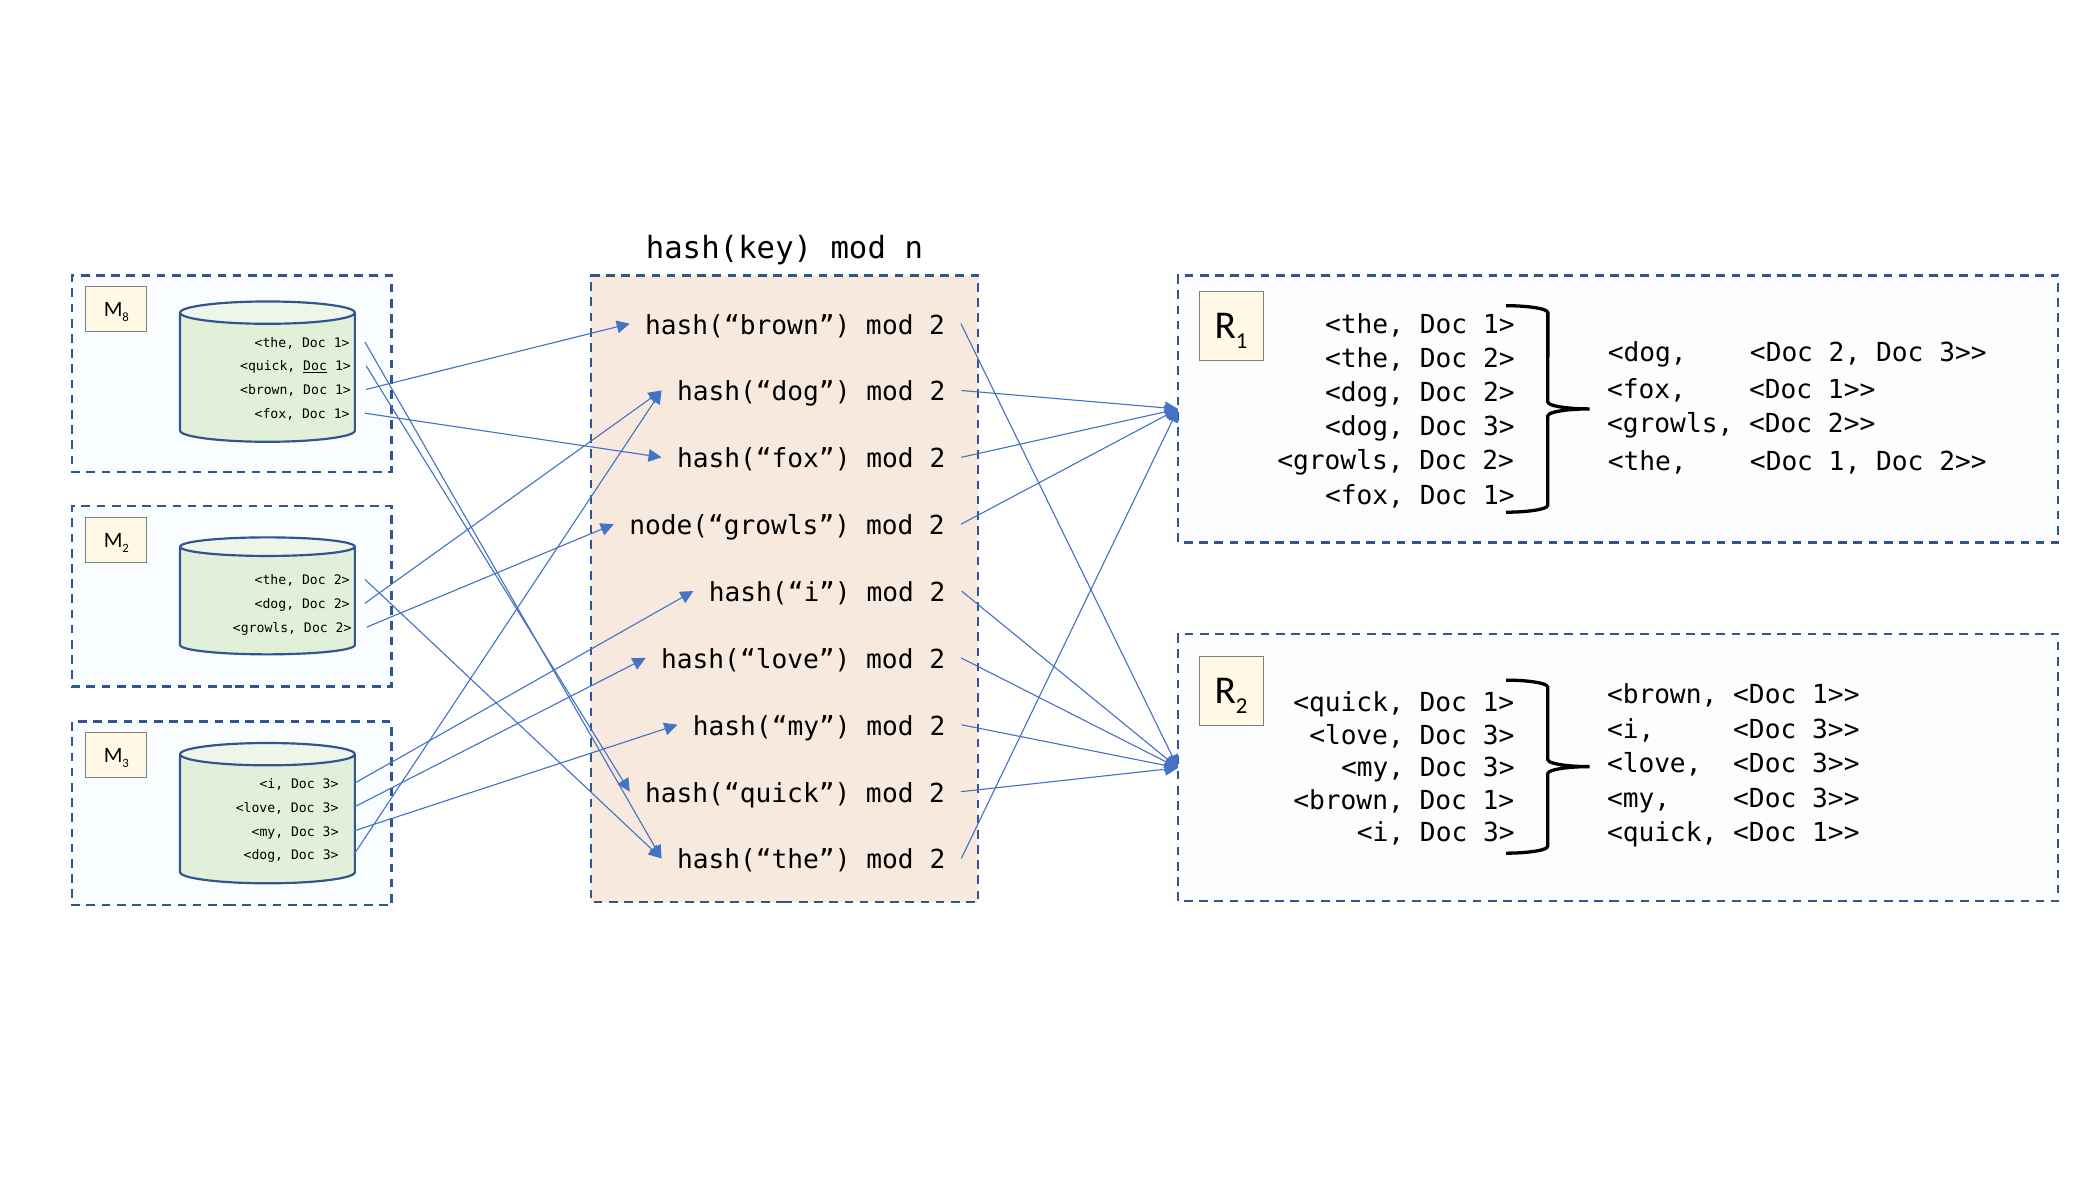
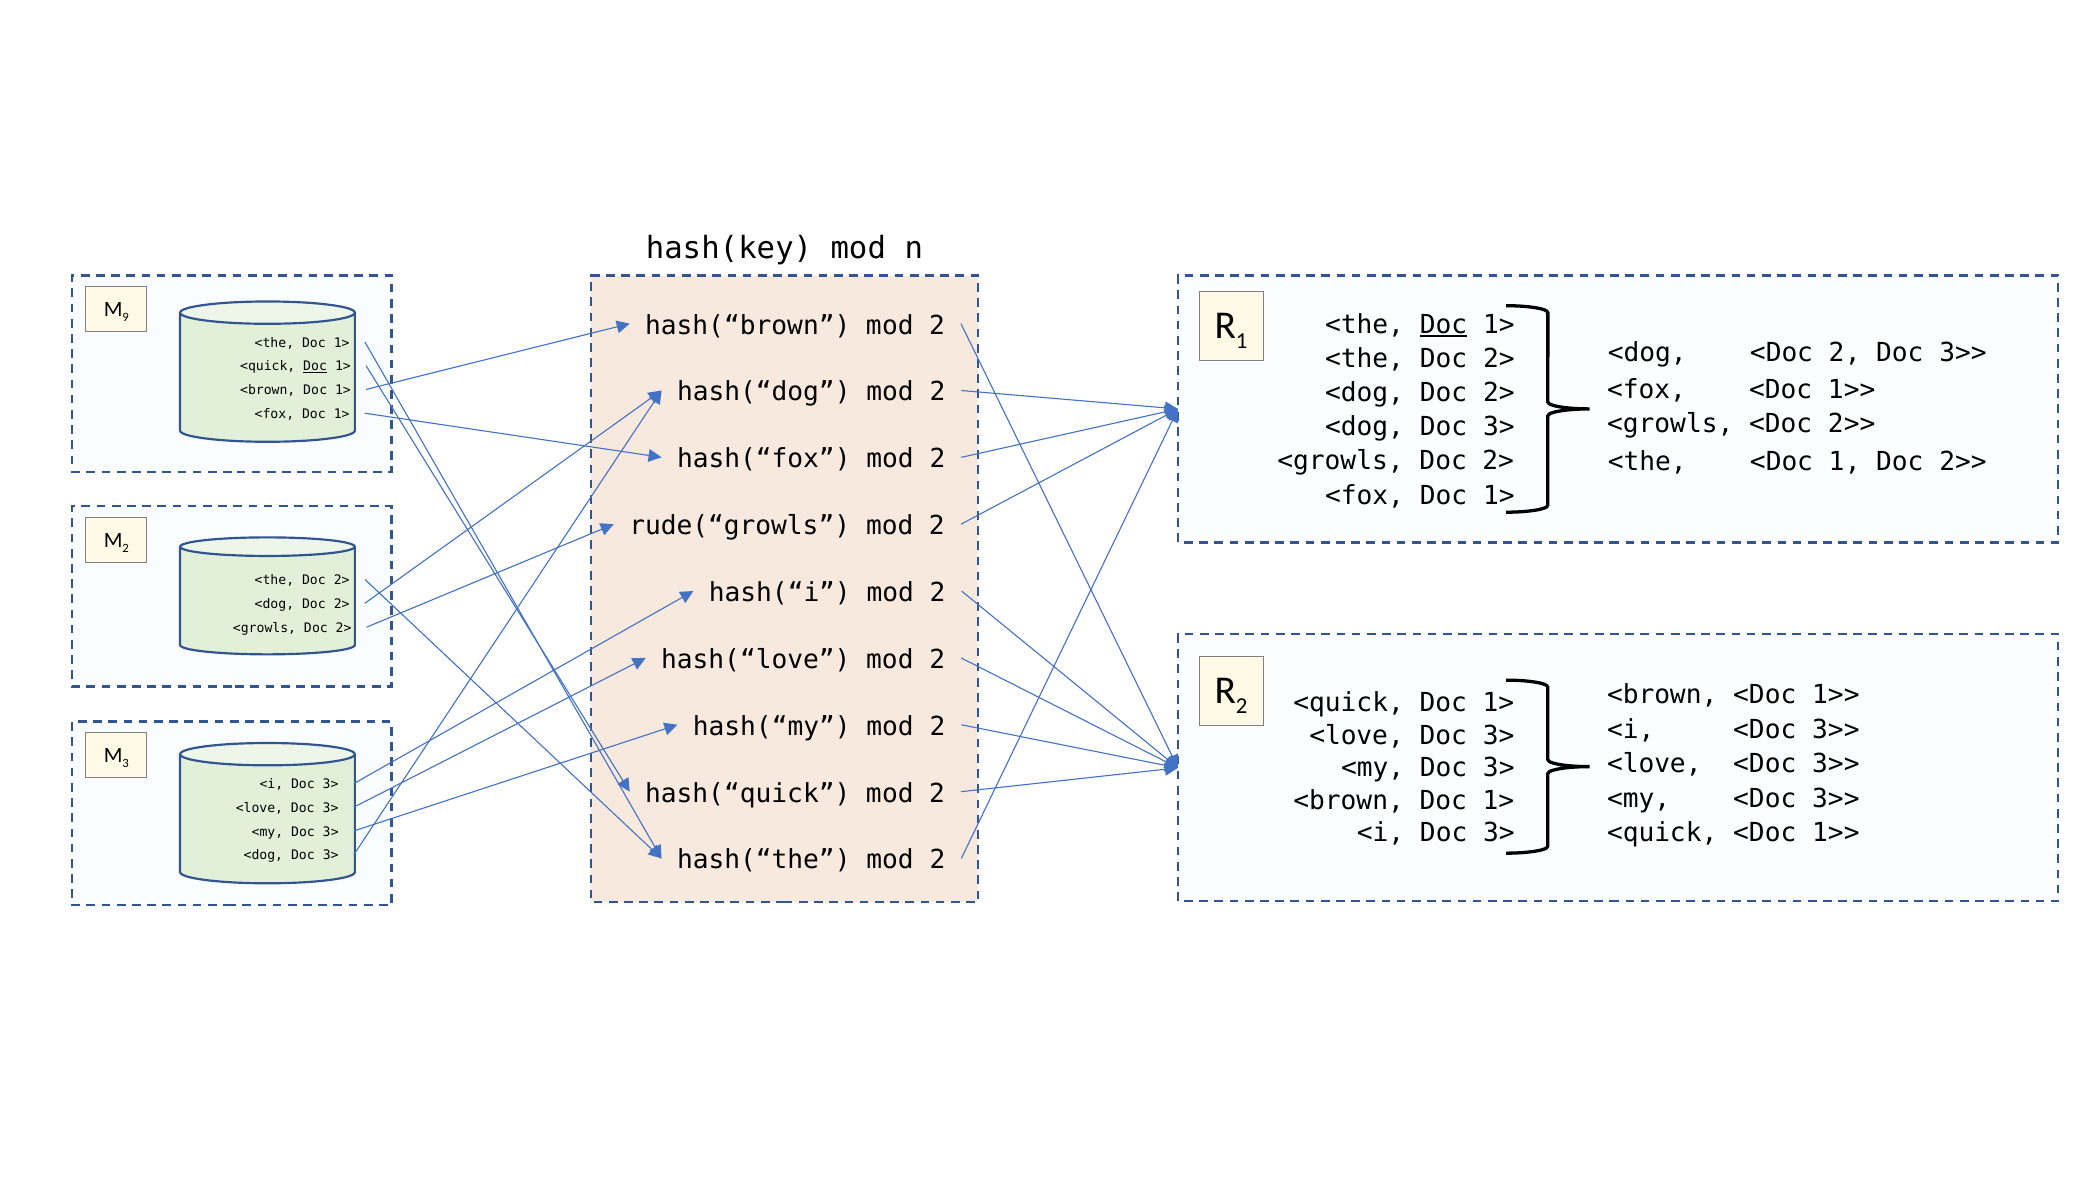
8: 8 -> 9
Doc at (1444, 325) underline: none -> present
node(“growls: node(“growls -> rude(“growls
